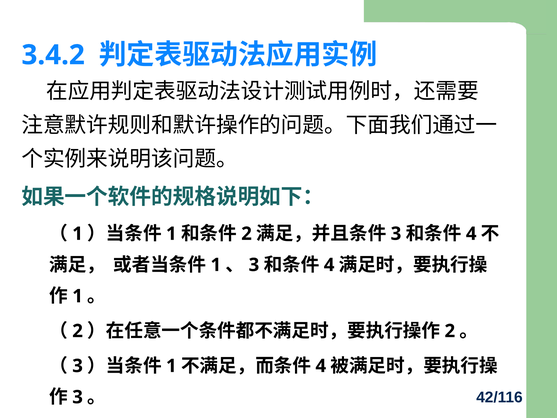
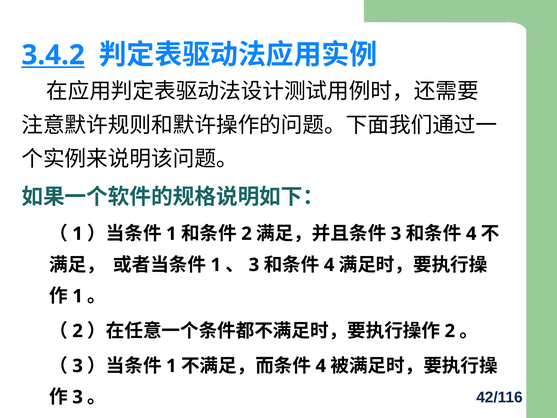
3.4.2 underline: none -> present
